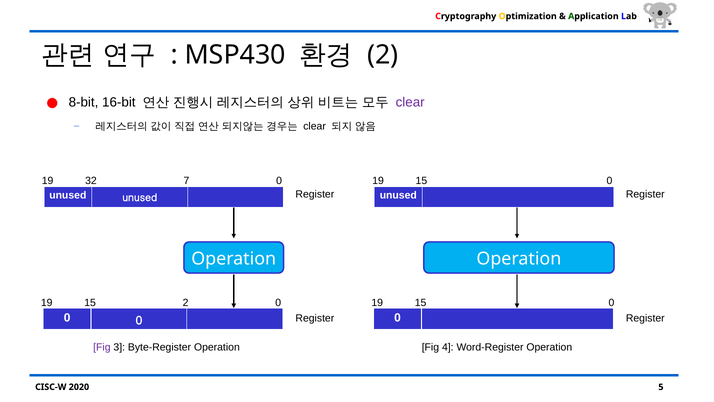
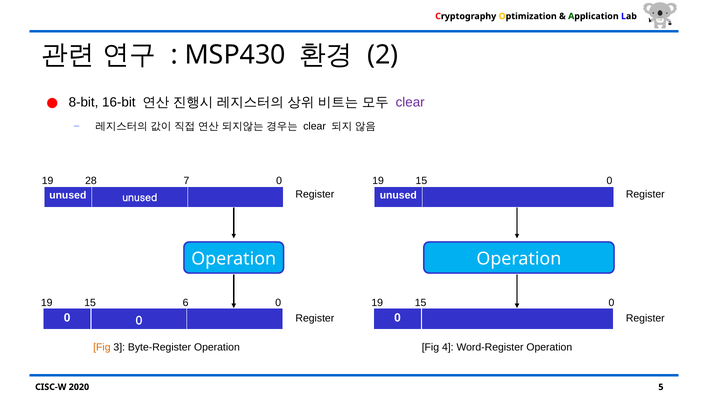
32: 32 -> 28
15 2: 2 -> 6
Fig at (102, 347) colour: purple -> orange
